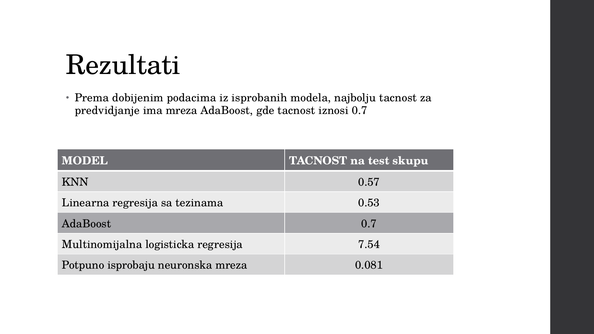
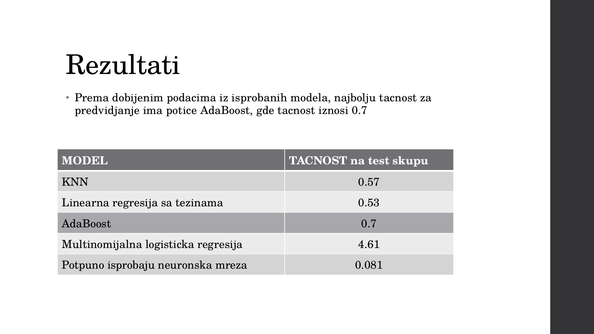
ima mreza: mreza -> potice
7.54: 7.54 -> 4.61
